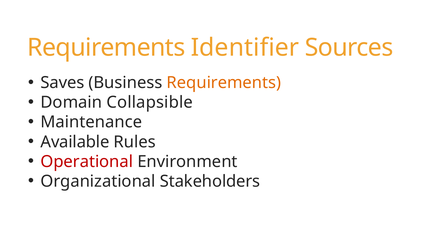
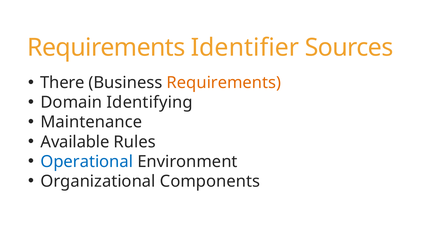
Saves: Saves -> There
Collapsible: Collapsible -> Identifying
Operational colour: red -> blue
Stakeholders: Stakeholders -> Components
